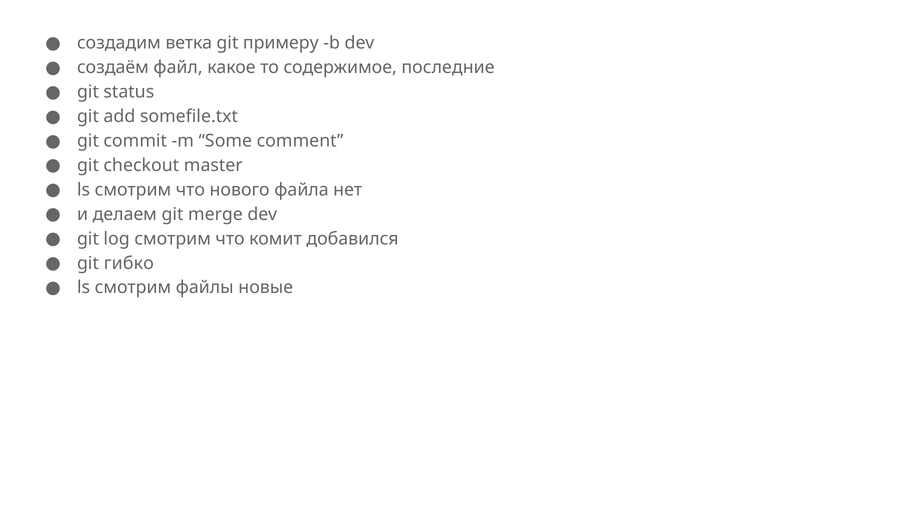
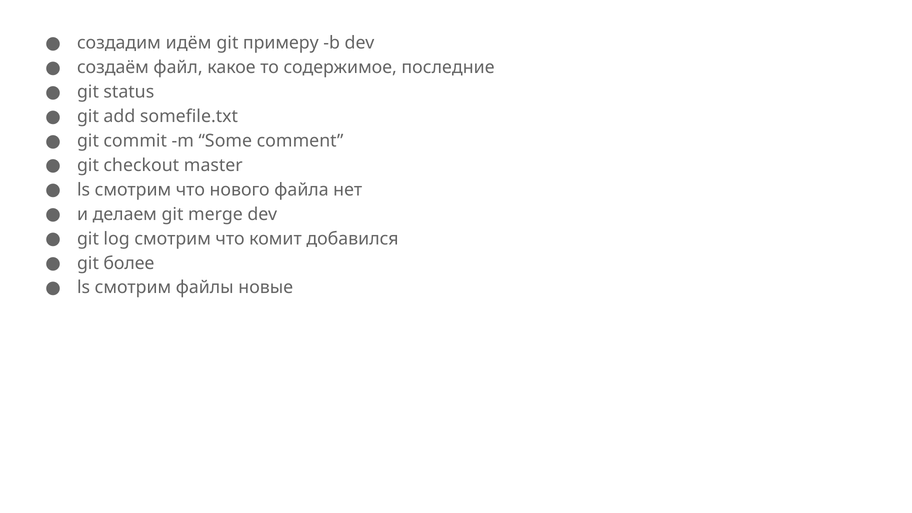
ветка: ветка -> идём
гибко: гибко -> более
